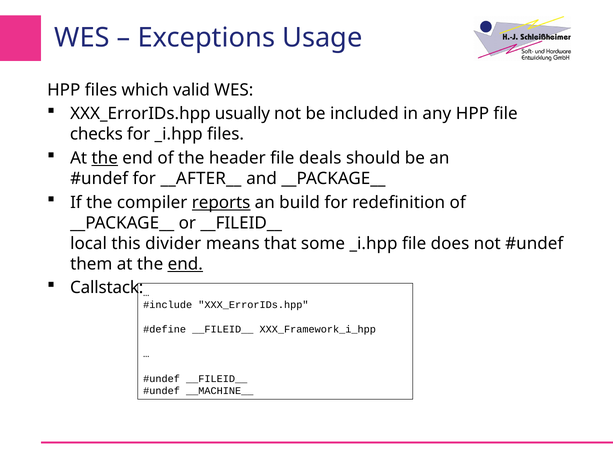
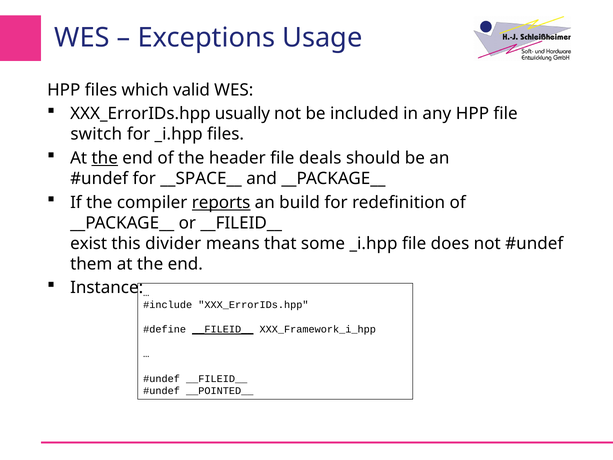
checks: checks -> switch
__AFTER__: __AFTER__ -> __SPACE__
local: local -> exist
end at (185, 264) underline: present -> none
Callstack: Callstack -> Instance
__FILEID__ at (223, 329) underline: none -> present
__MACHINE__: __MACHINE__ -> __POINTED__
